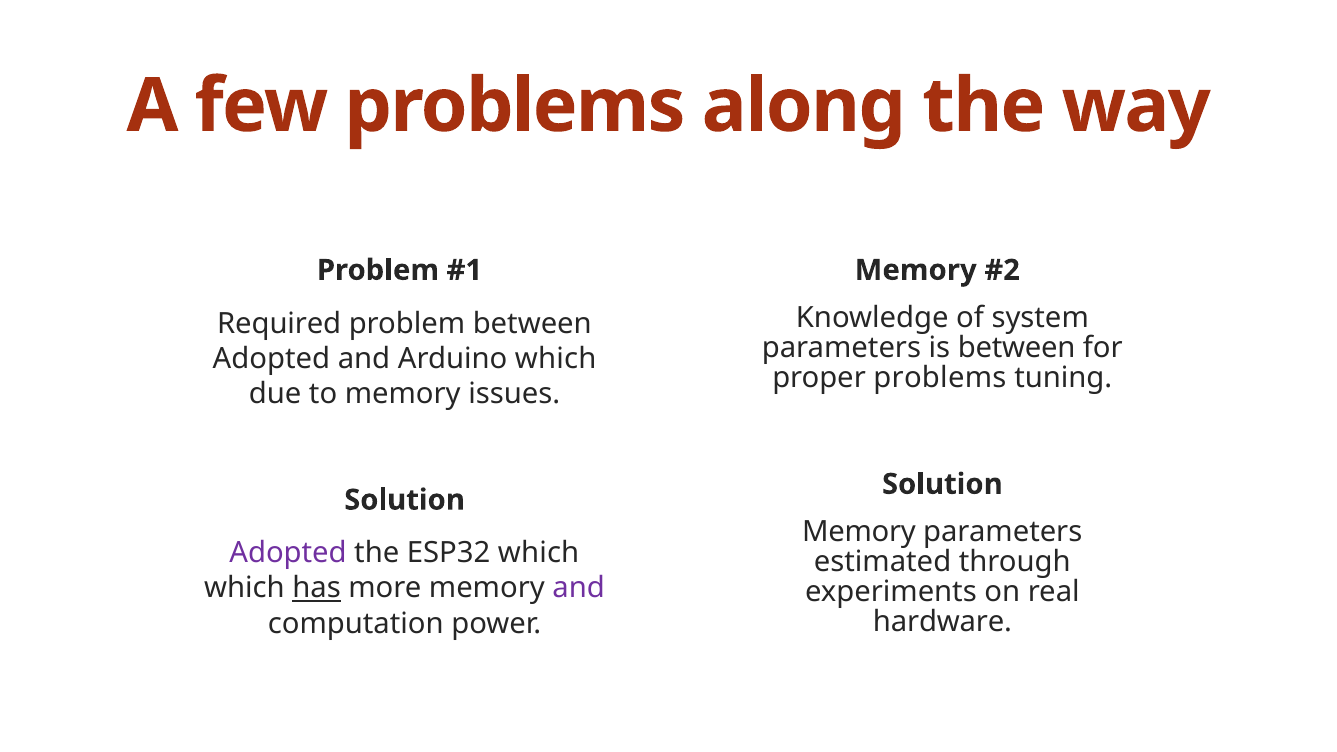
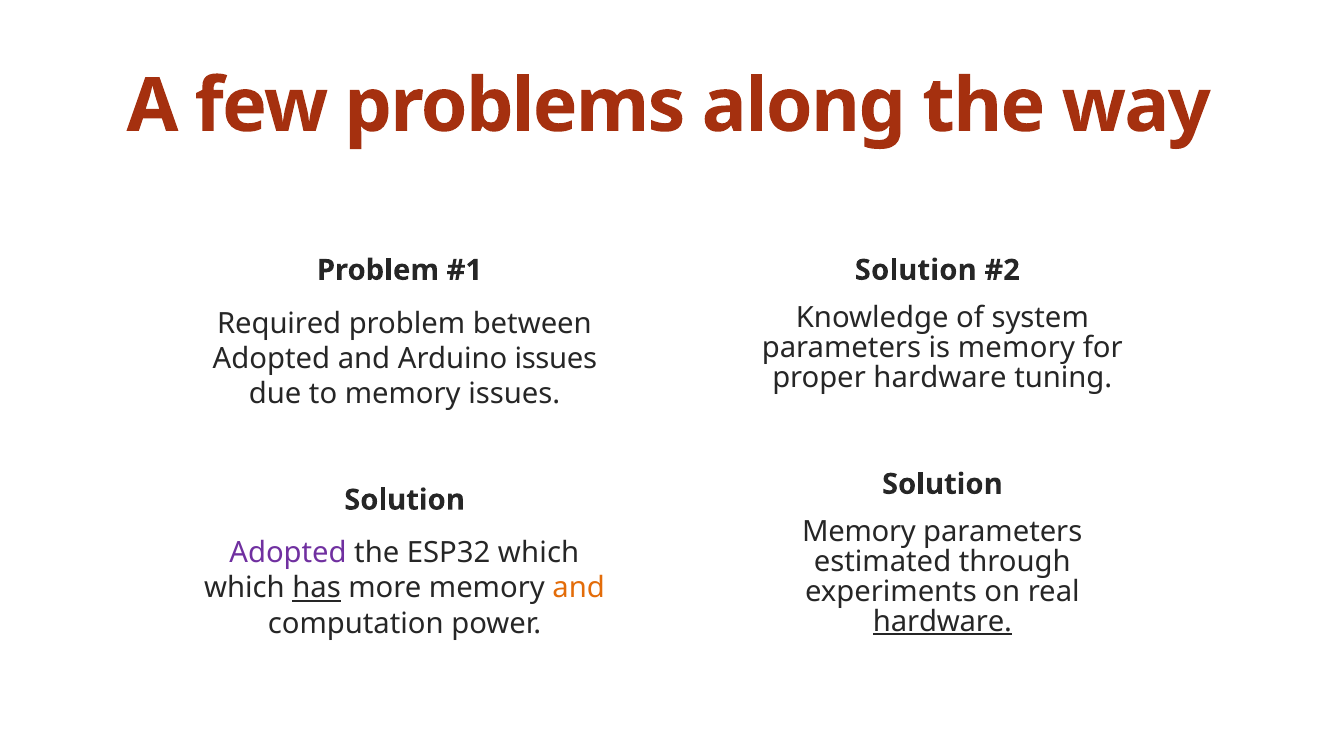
Memory at (916, 270): Memory -> Solution
is between: between -> memory
Arduino which: which -> issues
proper problems: problems -> hardware
and at (579, 588) colour: purple -> orange
hardware at (942, 622) underline: none -> present
